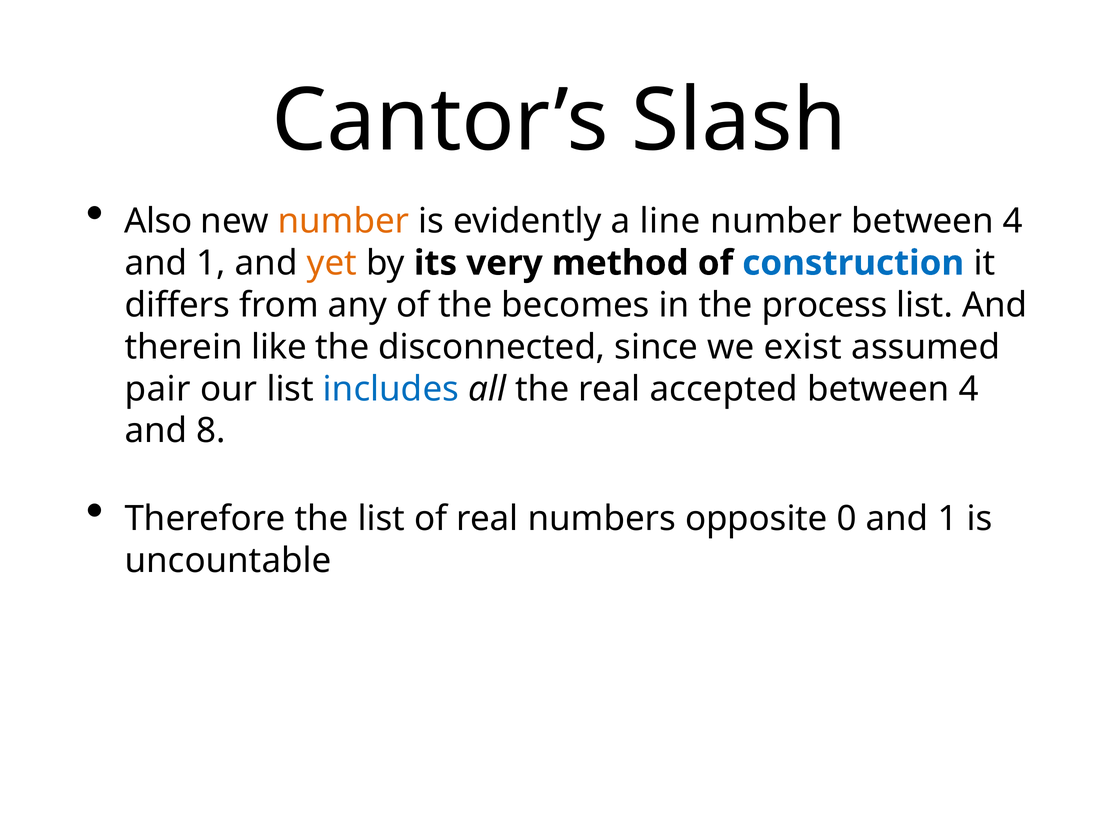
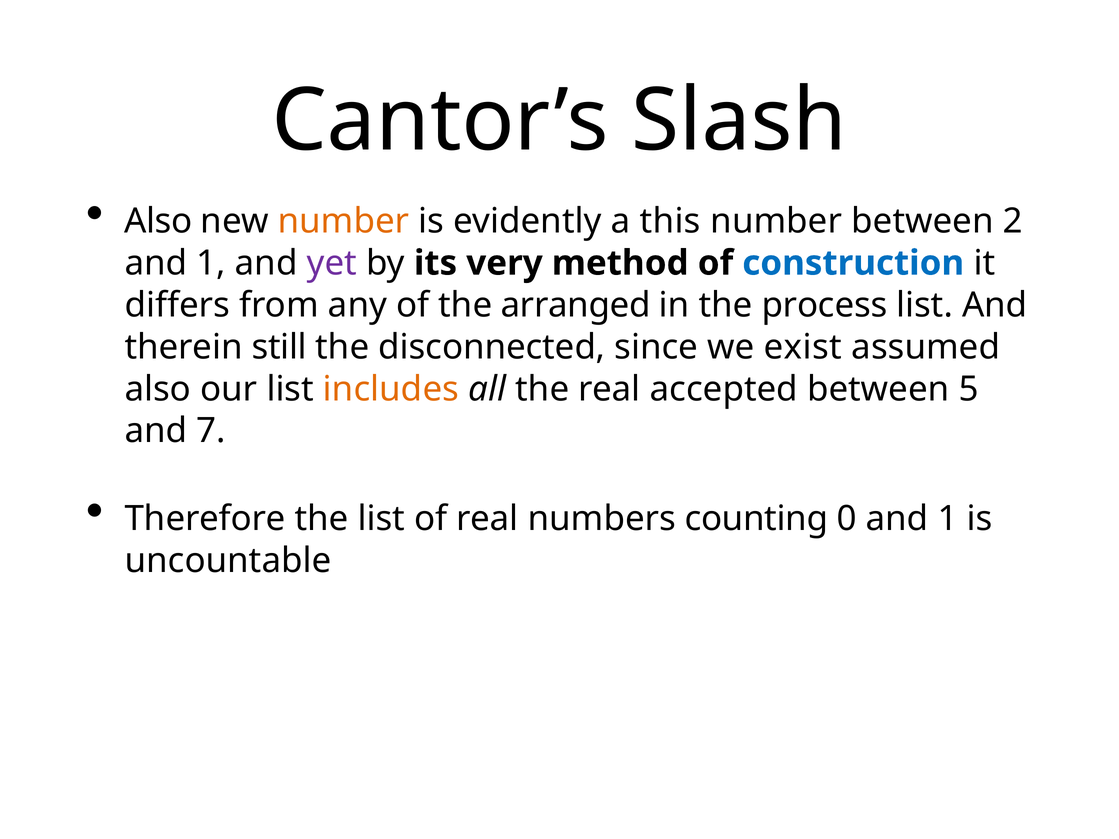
line: line -> this
number between 4: 4 -> 2
yet colour: orange -> purple
becomes: becomes -> arranged
like: like -> still
pair at (158, 389): pair -> also
includes colour: blue -> orange
4 at (969, 389): 4 -> 5
8: 8 -> 7
opposite: opposite -> counting
